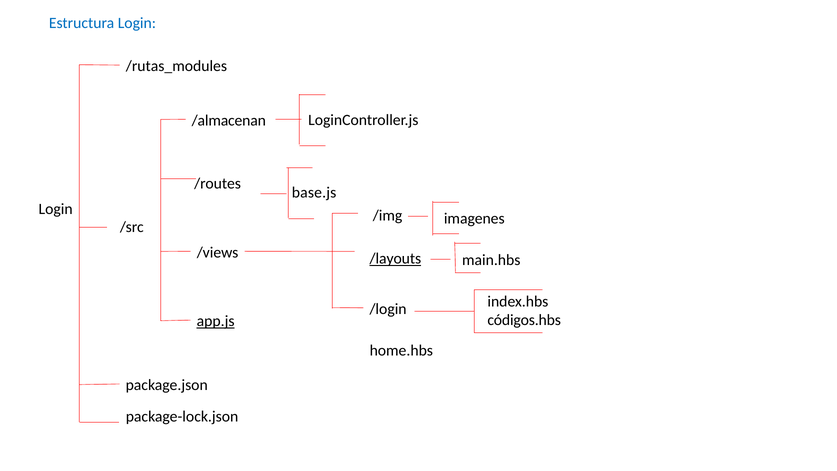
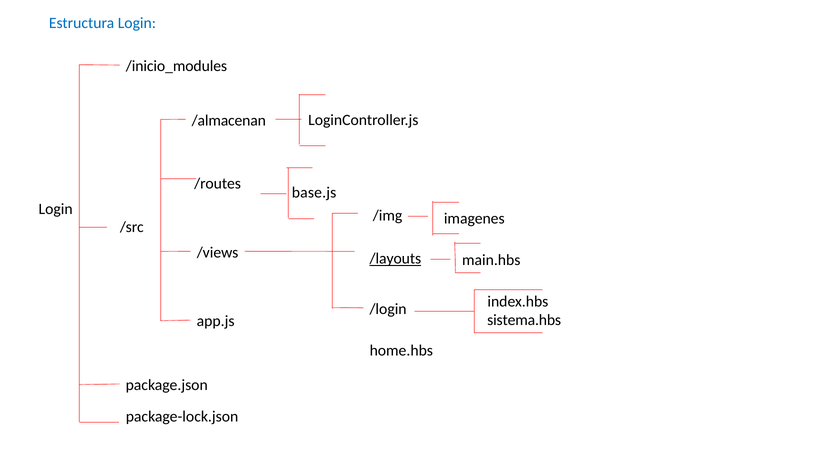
/rutas_modules: /rutas_modules -> /inicio_modules
códigos.hbs: códigos.hbs -> sistema.hbs
app.js underline: present -> none
